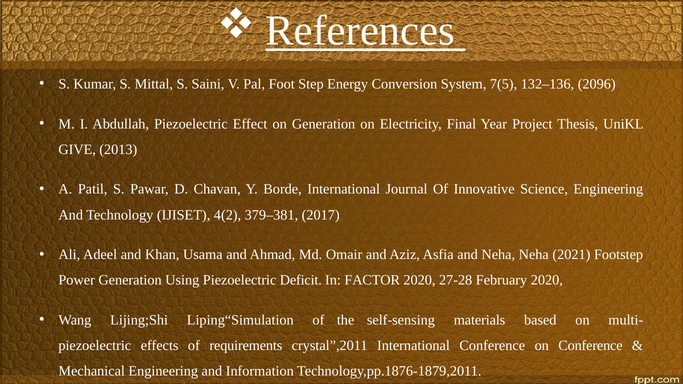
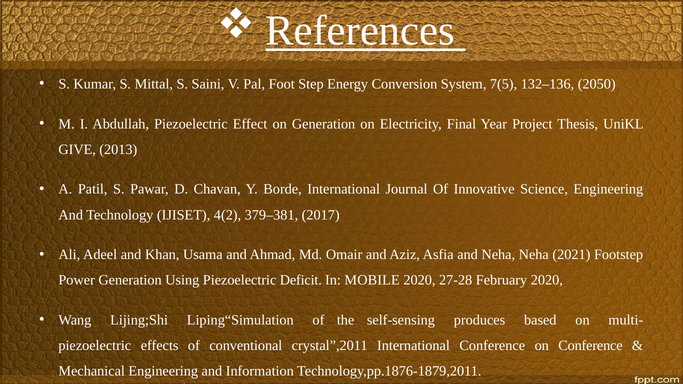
2096: 2096 -> 2050
FACTOR: FACTOR -> MOBILE
materials: materials -> produces
requirements: requirements -> conventional
